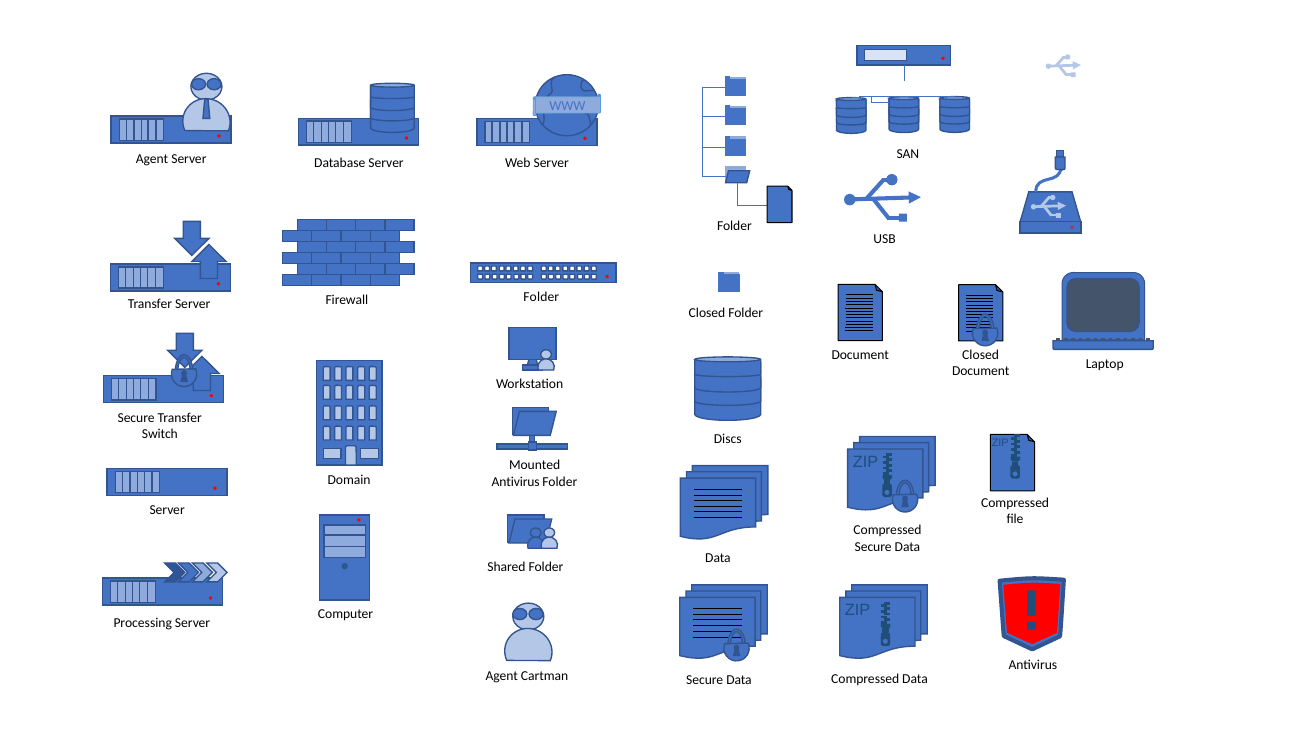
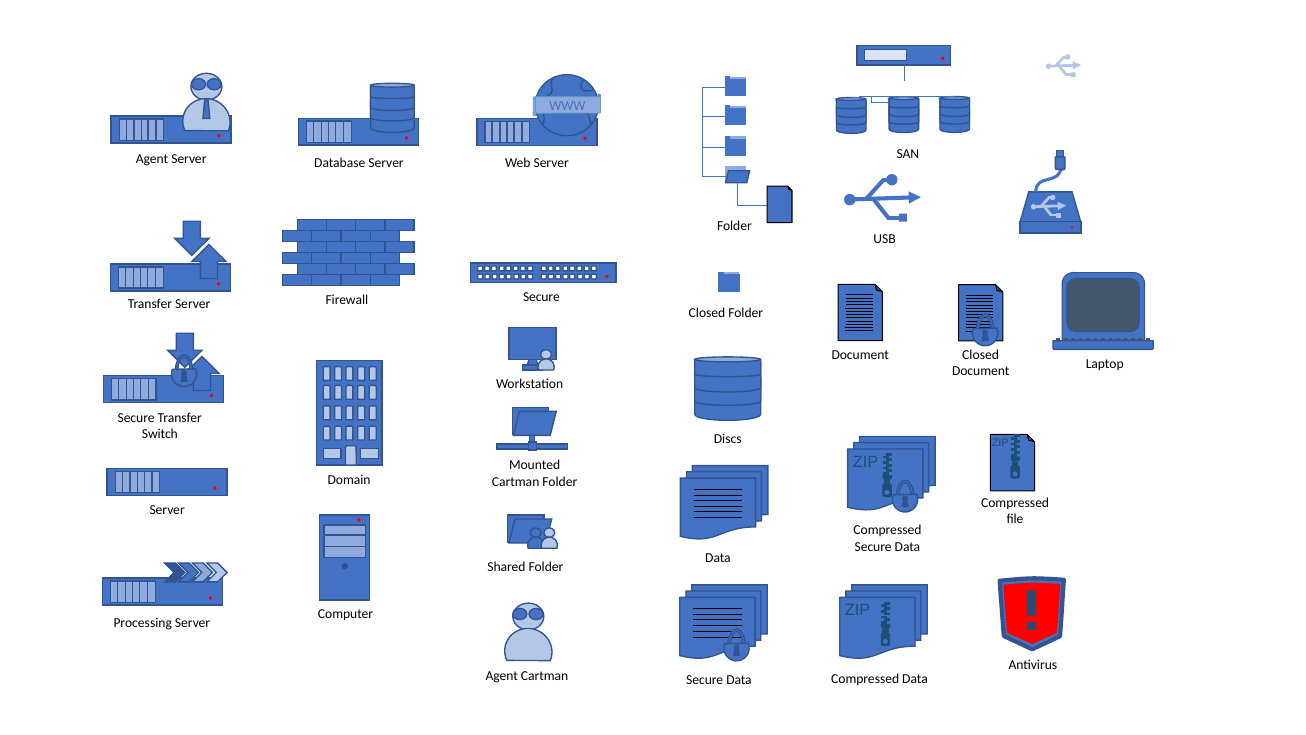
Firewall Folder: Folder -> Secure
Antivirus at (516, 482): Antivirus -> Cartman
